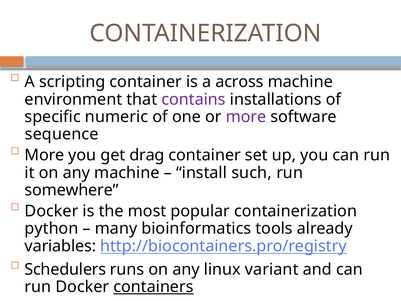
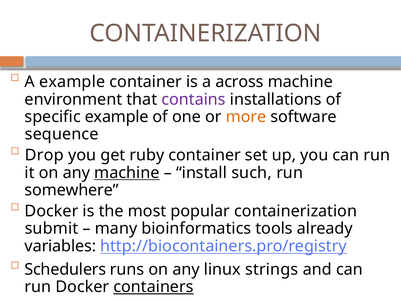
A scripting: scripting -> example
specific numeric: numeric -> example
more at (246, 117) colour: purple -> orange
More at (44, 155): More -> Drop
drag: drag -> ruby
machine at (127, 173) underline: none -> present
python: python -> submit
variant: variant -> strings
